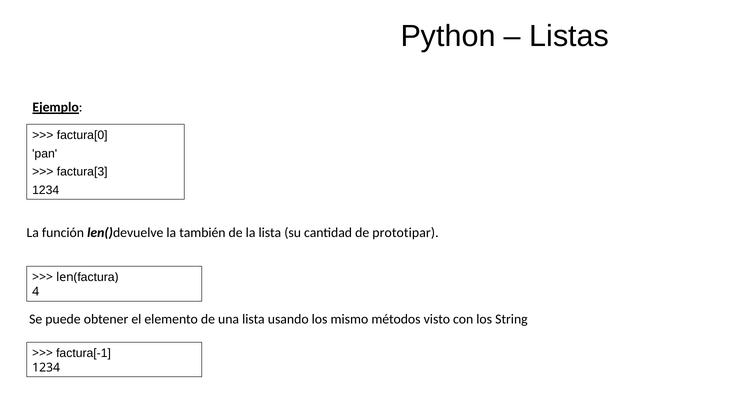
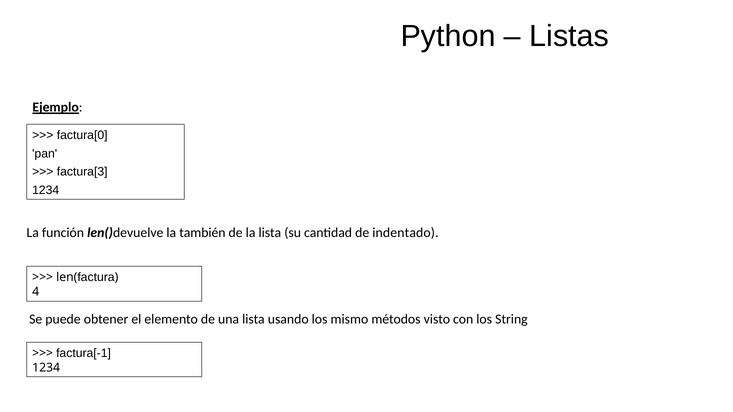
prototipar: prototipar -> indentado
